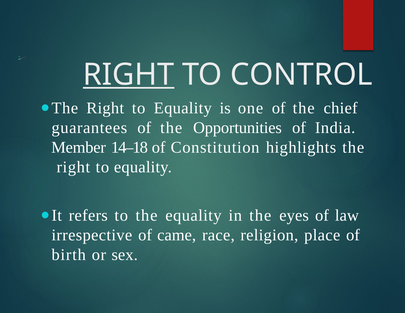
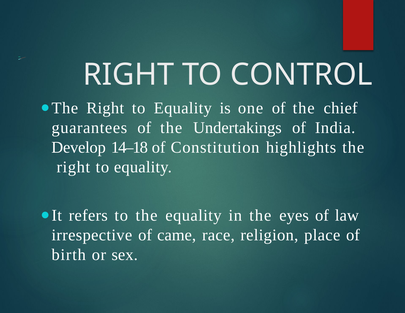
RIGHT at (129, 75) underline: present -> none
Opportunities: Opportunities -> Undertakings
Member: Member -> Develop
